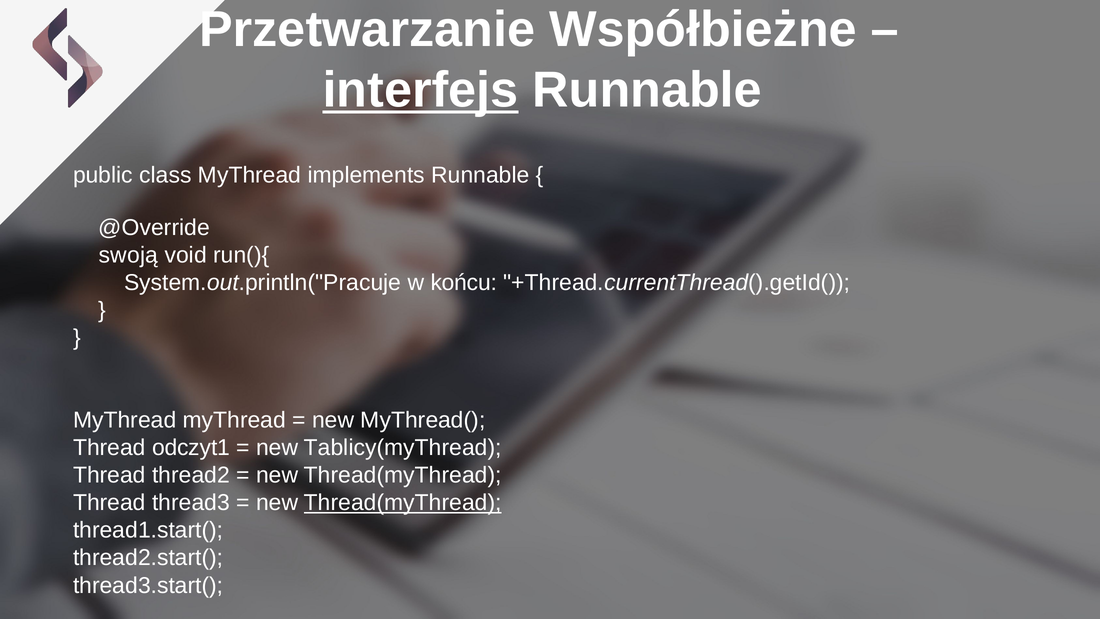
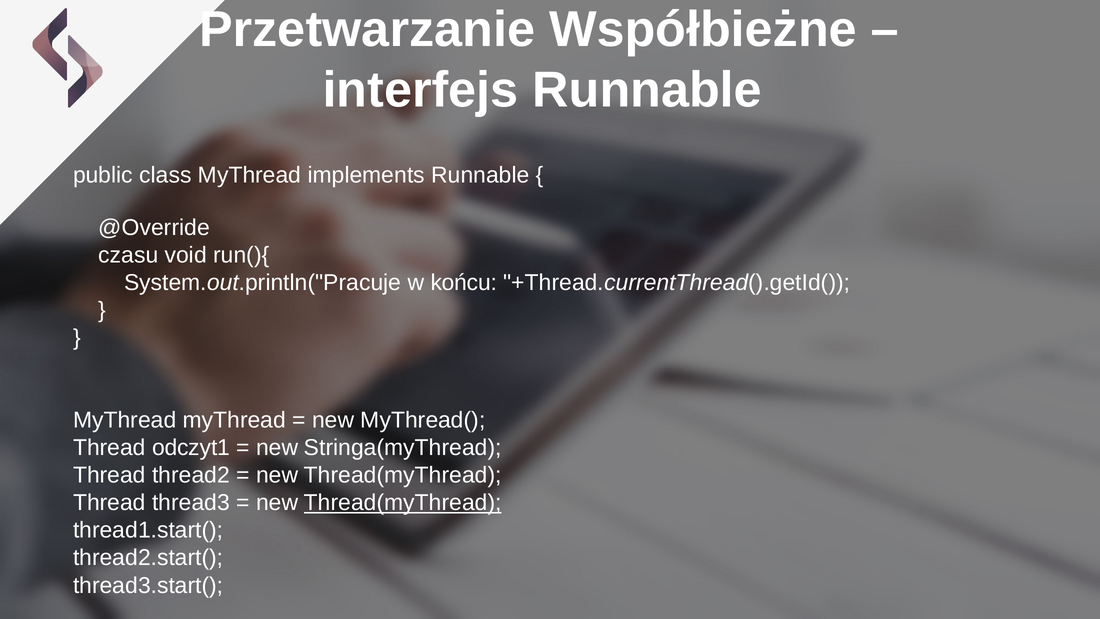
interfejs underline: present -> none
swoją: swoją -> czasu
Tablicy(myThread: Tablicy(myThread -> Stringa(myThread
